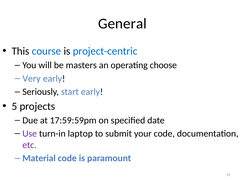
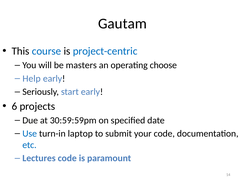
General: General -> Gautam
Very: Very -> Help
5: 5 -> 6
17:59:59pm: 17:59:59pm -> 30:59:59pm
Use colour: purple -> blue
etc colour: purple -> blue
Material: Material -> Lectures
